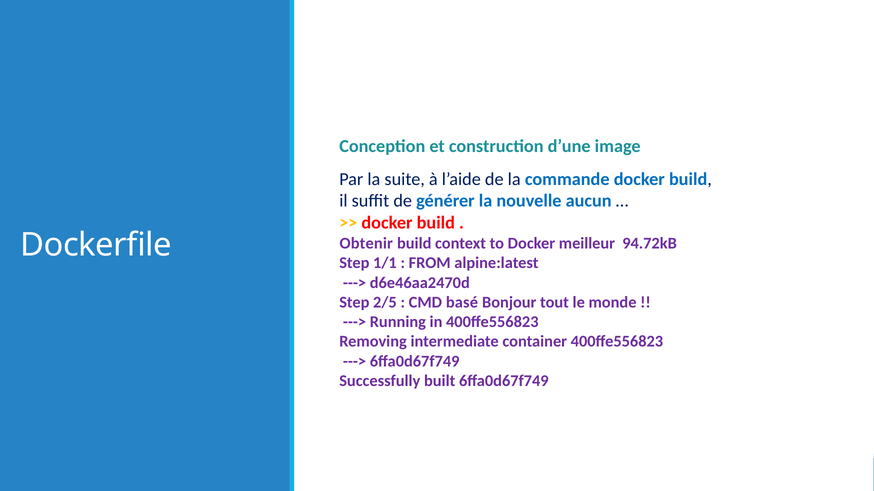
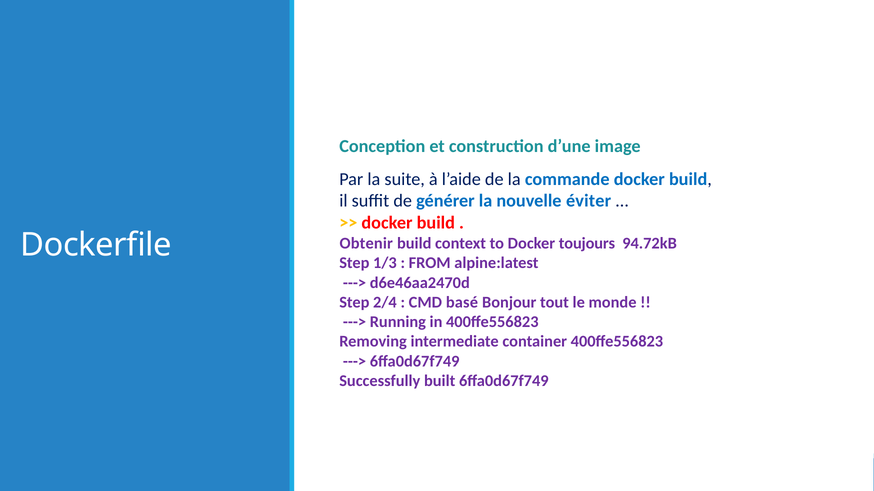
aucun: aucun -> éviter
meilleur: meilleur -> toujours
1/1: 1/1 -> 1/3
2/5: 2/5 -> 2/4
